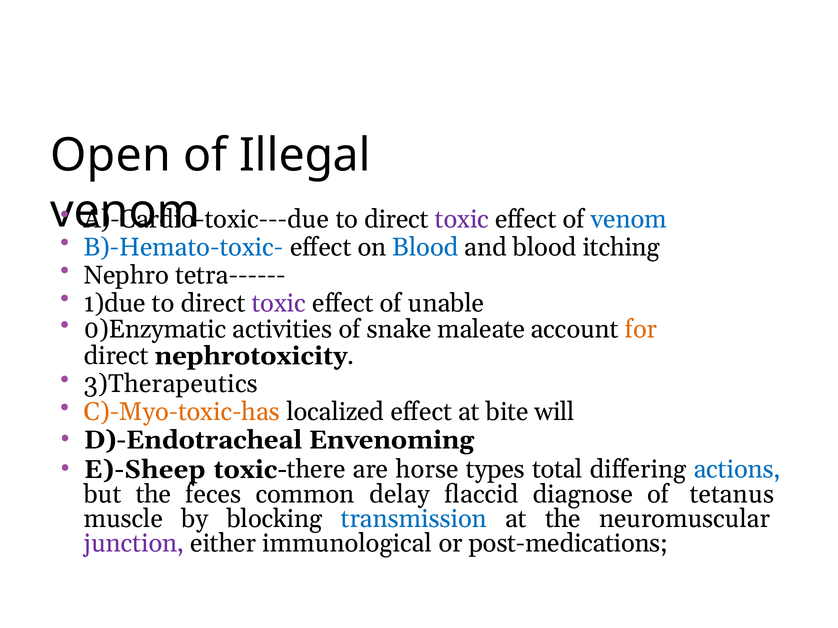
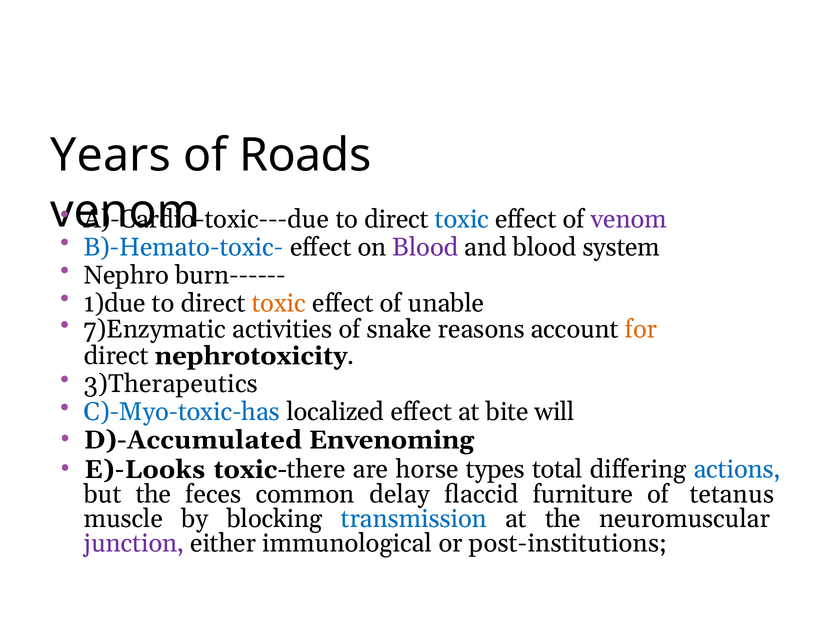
Open: Open -> Years
Illegal: Illegal -> Roads
toxic at (462, 219) colour: purple -> blue
venom at (629, 219) colour: blue -> purple
Blood at (425, 247) colour: blue -> purple
itching: itching -> system
tetra------: tetra------ -> burn------
toxic at (279, 303) colour: purple -> orange
0)Enzymatic: 0)Enzymatic -> 7)Enzymatic
maleate: maleate -> reasons
C)-Myo-toxic-has colour: orange -> blue
D)-Endotracheal: D)-Endotracheal -> D)-Accumulated
E)-Sheep: E)-Sheep -> E)-Looks
diagnose: diagnose -> furniture
post-medications: post-medications -> post-institutions
